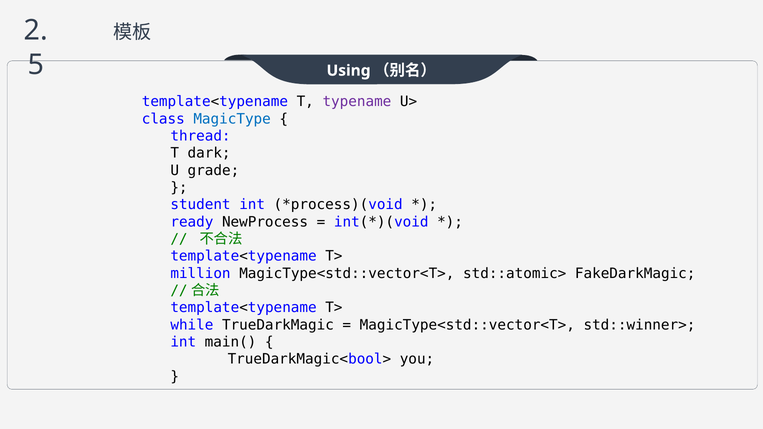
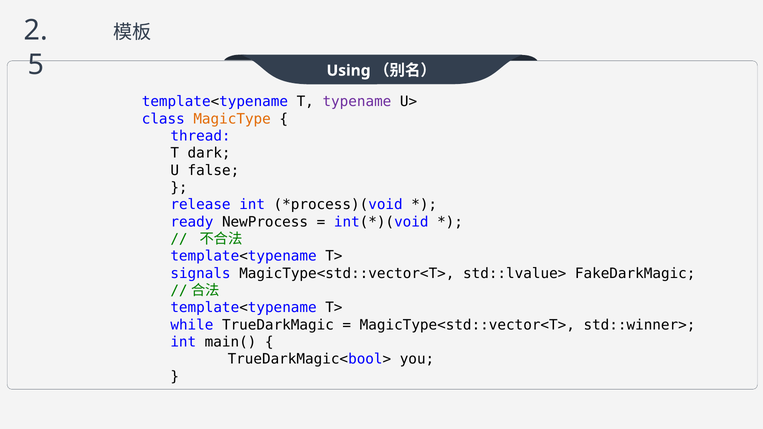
MagicType colour: blue -> orange
grade: grade -> false
student: student -> release
million: million -> signals
std::atomic>: std::atomic> -> std::lvalue>
